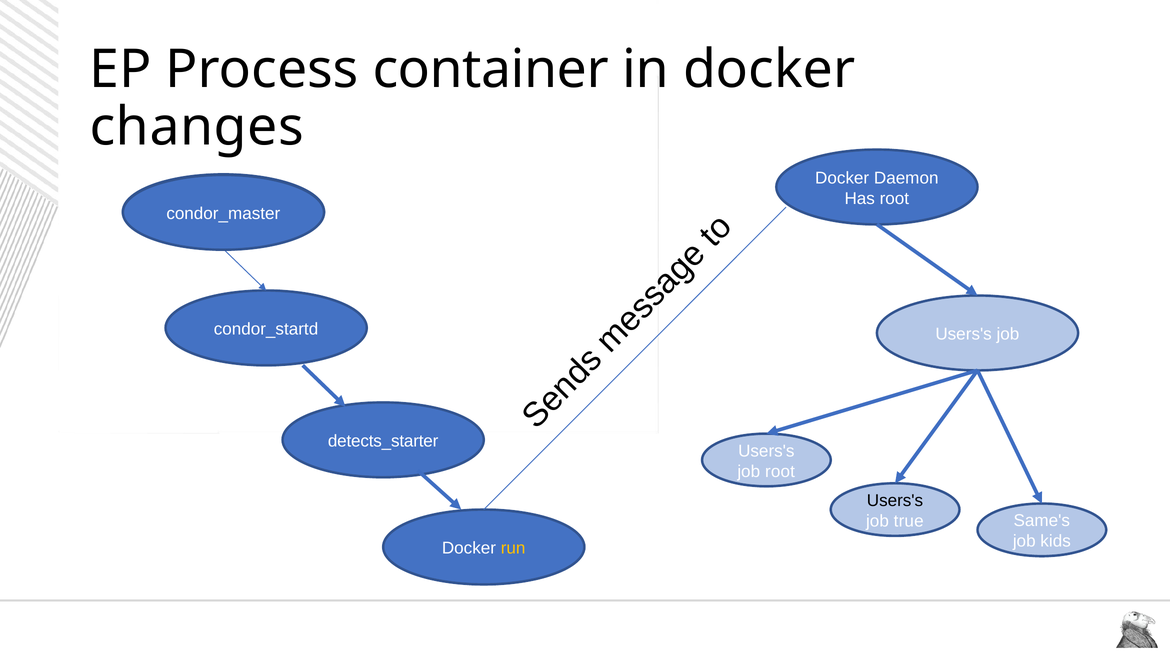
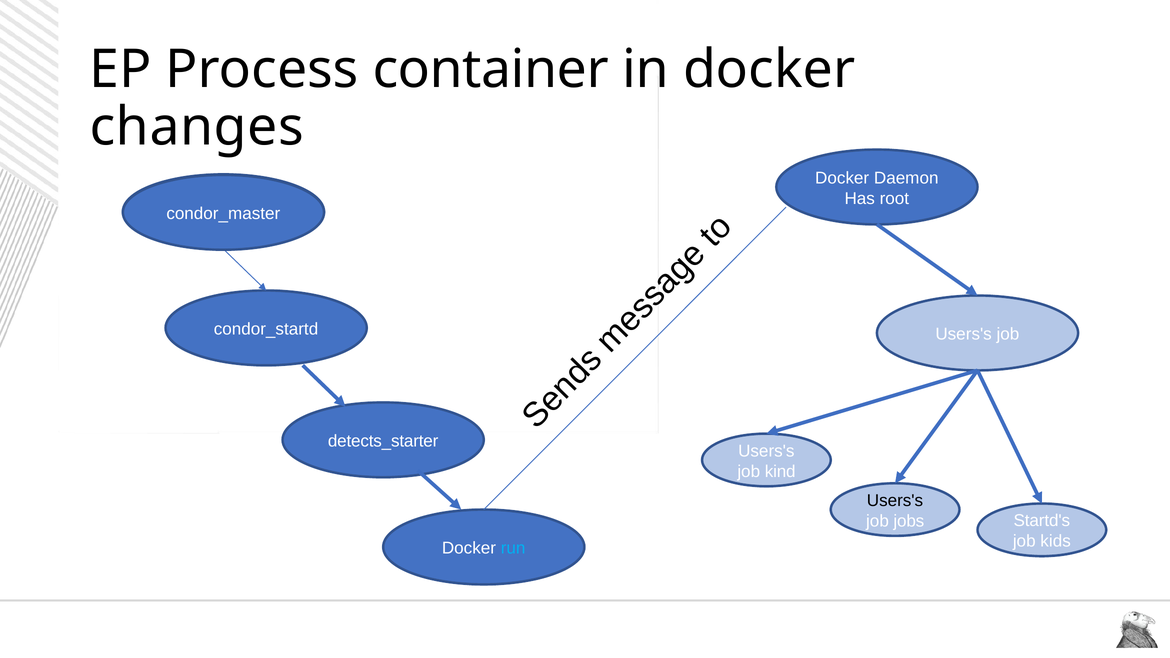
job root: root -> kind
Same's: Same's -> Startd's
true: true -> jobs
run colour: yellow -> light blue
